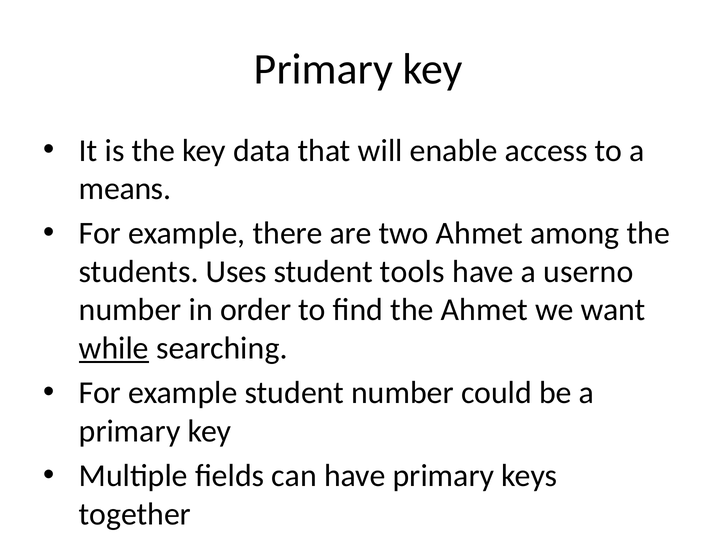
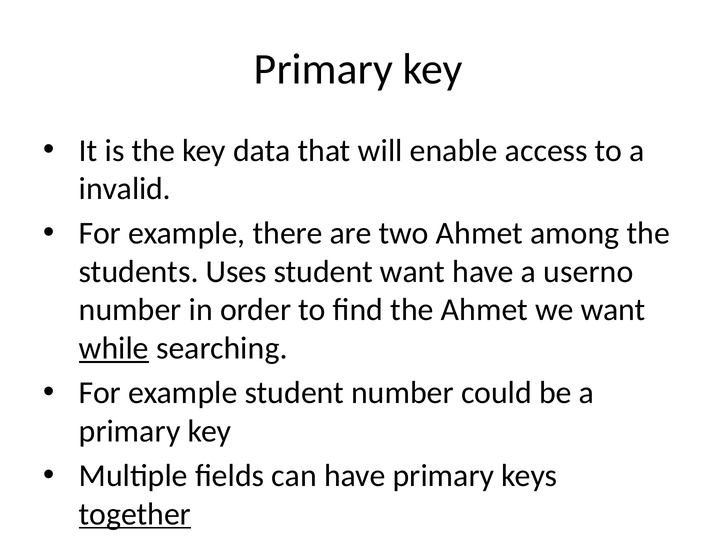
means: means -> invalid
student tools: tools -> want
together underline: none -> present
